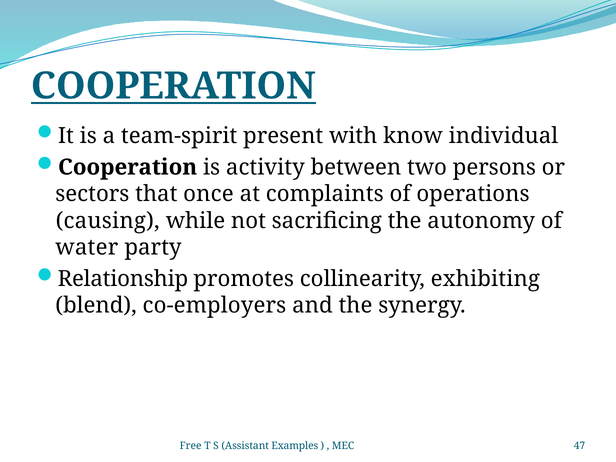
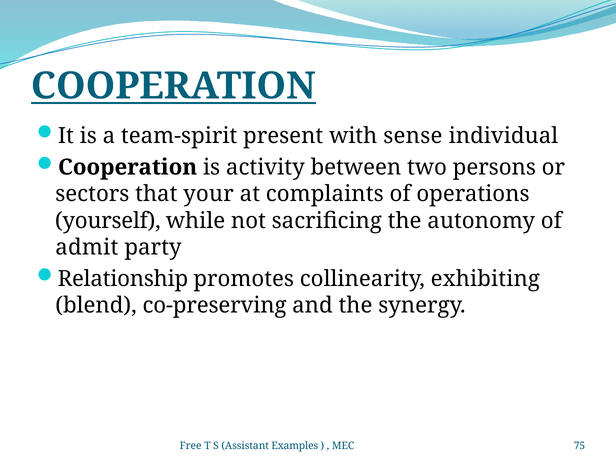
know: know -> sense
once: once -> your
causing: causing -> yourself
water: water -> admit
co-employers: co-employers -> co-preserving
47: 47 -> 75
